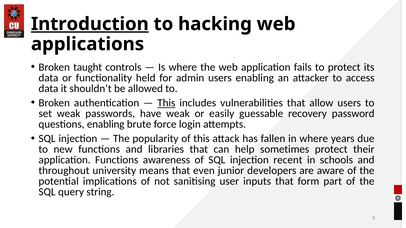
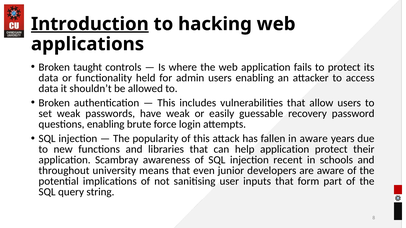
This at (166, 103) underline: present -> none
in where: where -> aware
help sometimes: sometimes -> application
application Functions: Functions -> Scambray
